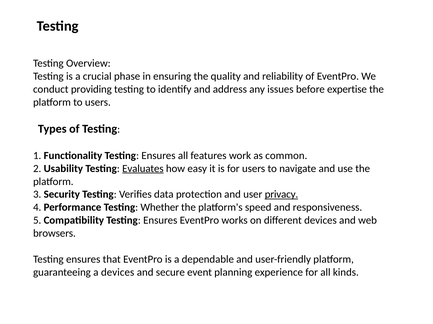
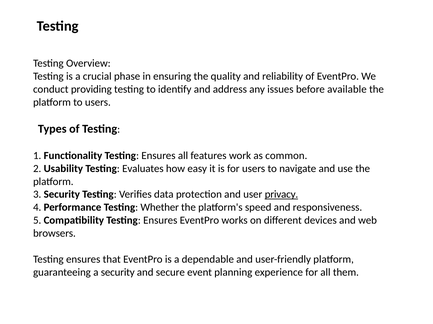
expertise: expertise -> available
Evaluates underline: present -> none
a devices: devices -> security
kinds: kinds -> them
